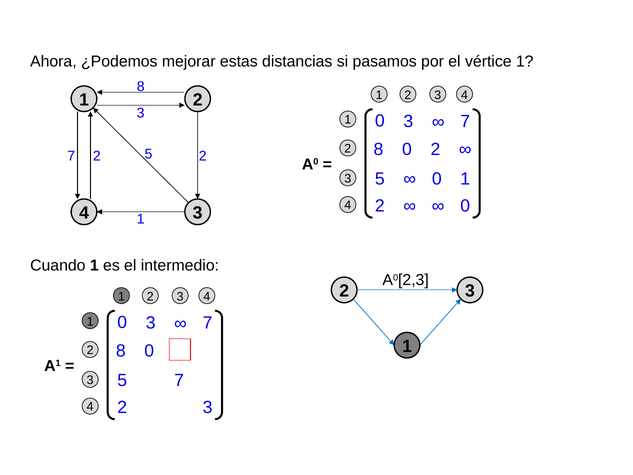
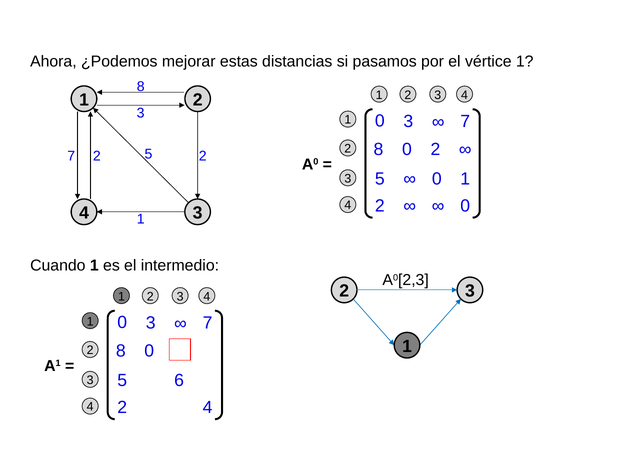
5 7: 7 -> 6
3 at (208, 407): 3 -> 4
